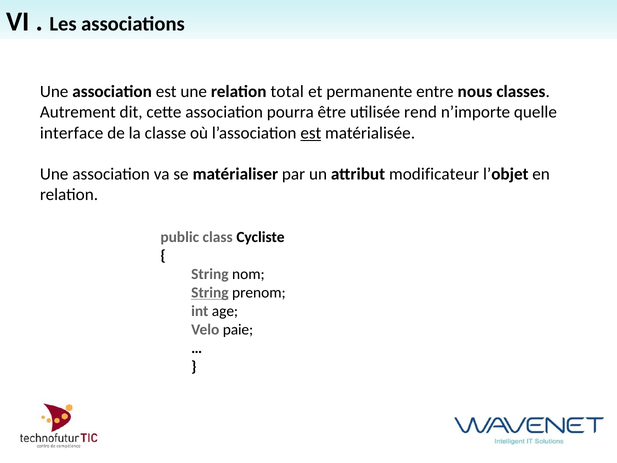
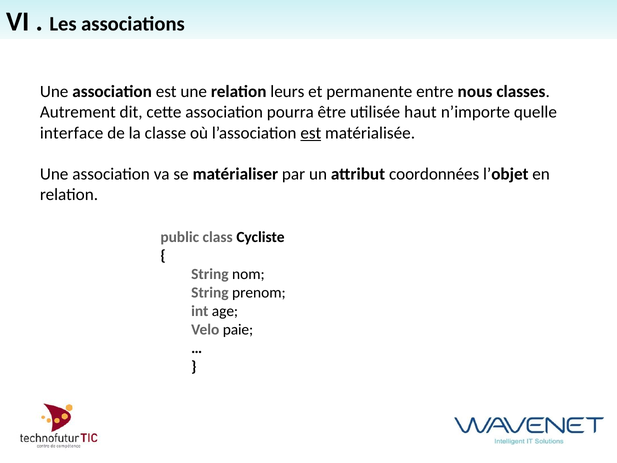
total: total -> leurs
rend: rend -> haut
modificateur: modificateur -> coordonnées
String at (210, 292) underline: present -> none
